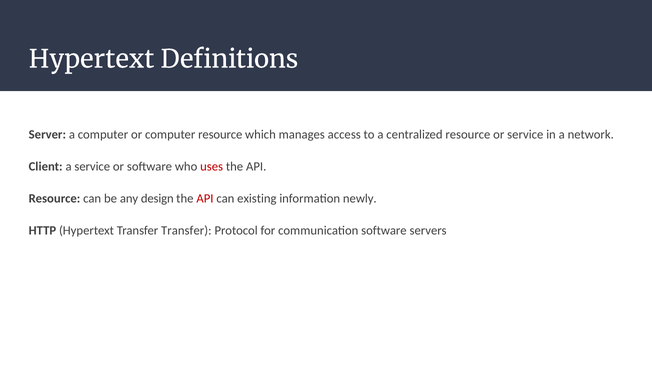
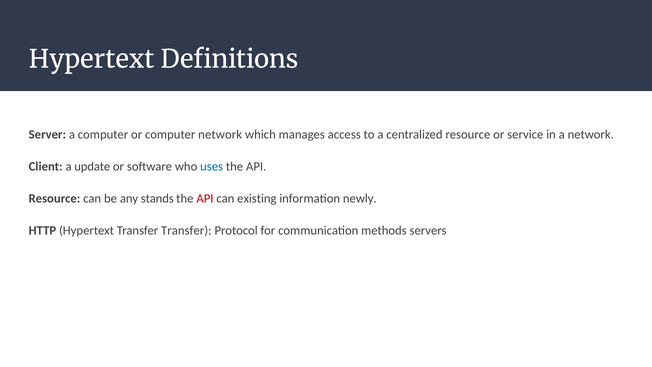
computer resource: resource -> network
a service: service -> update
uses colour: red -> blue
design: design -> stands
communication software: software -> methods
